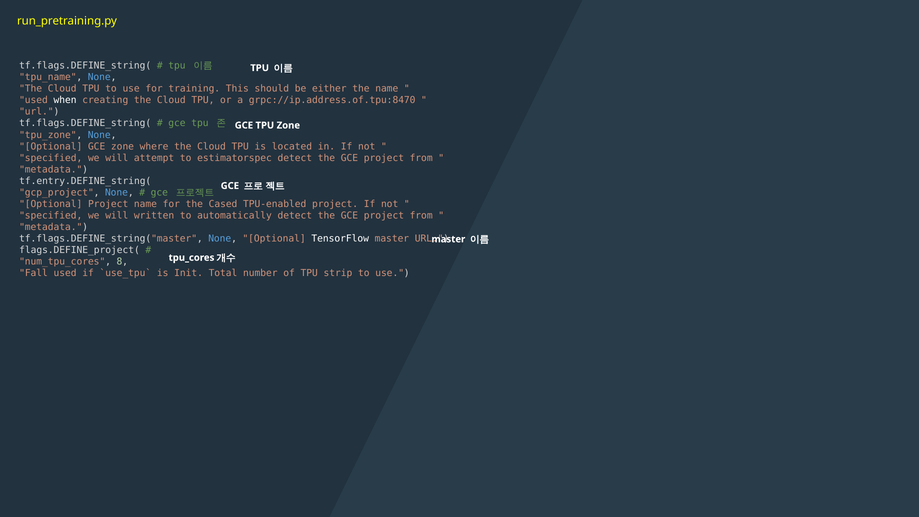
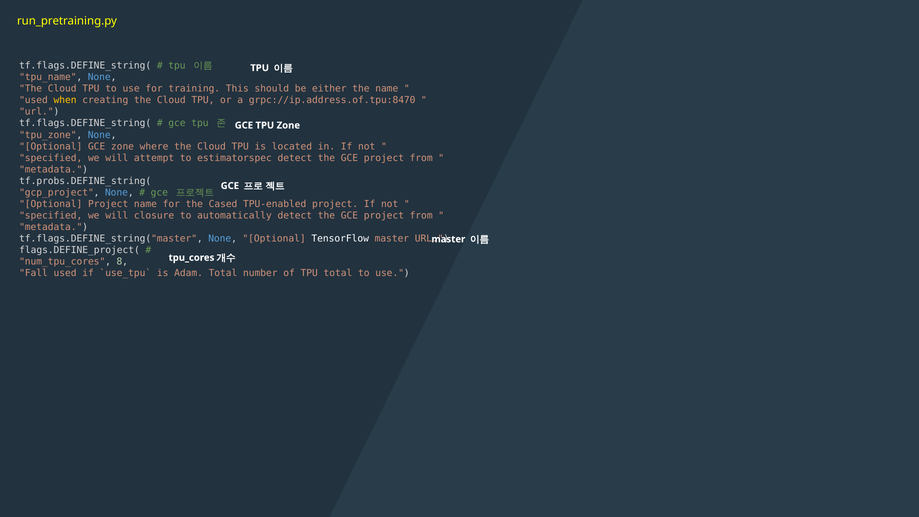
when colour: white -> yellow
tf.entry.DEFINE_string(: tf.entry.DEFINE_string( -> tf.probs.DEFINE_string(
written: written -> closure
Init: Init -> Adam
TPU strip: strip -> total
